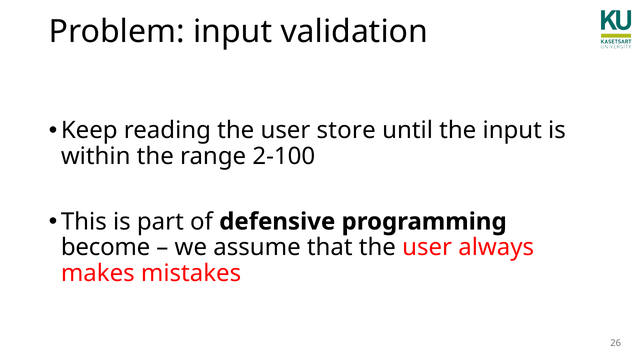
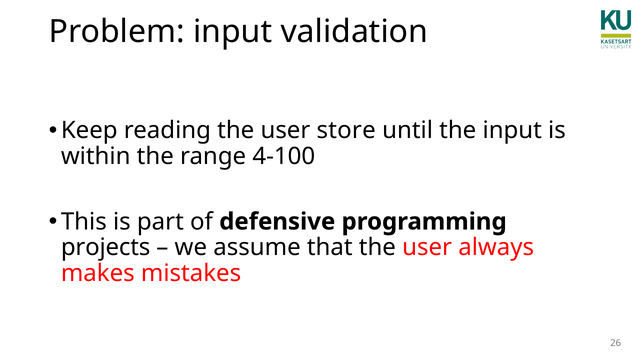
2-100: 2-100 -> 4-100
become: become -> projects
